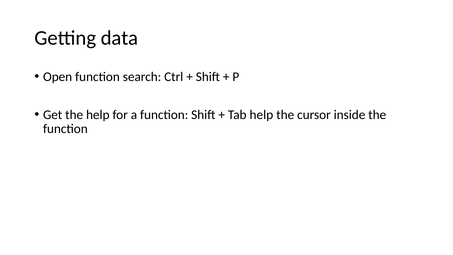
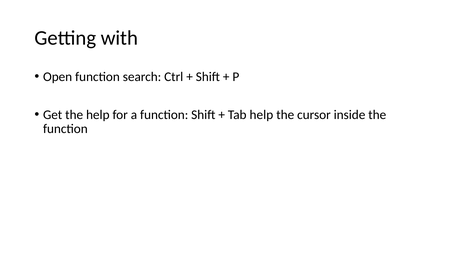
data: data -> with
